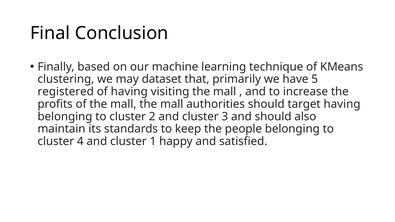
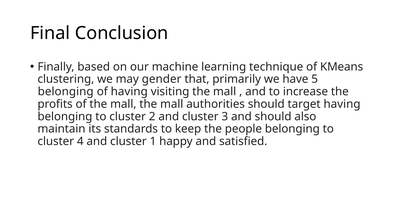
dataset: dataset -> gender
registered at (66, 92): registered -> belonging
